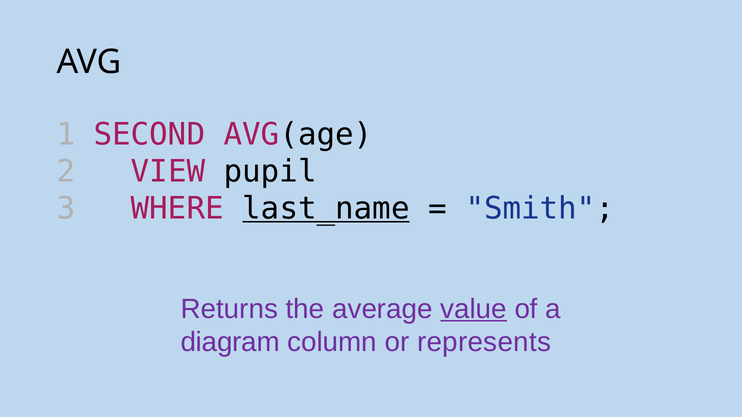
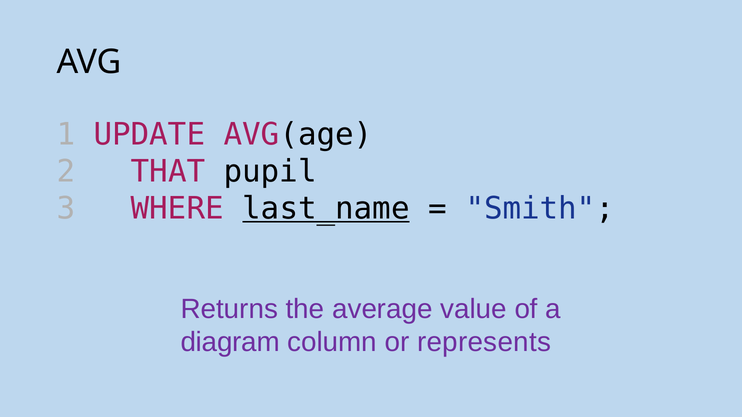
SECOND: SECOND -> UPDATE
VIEW: VIEW -> THAT
value underline: present -> none
